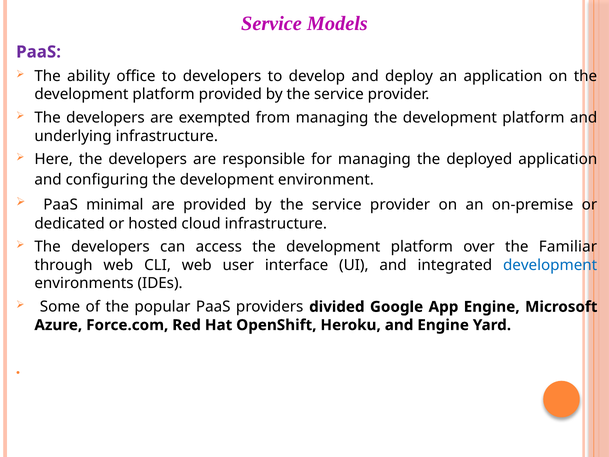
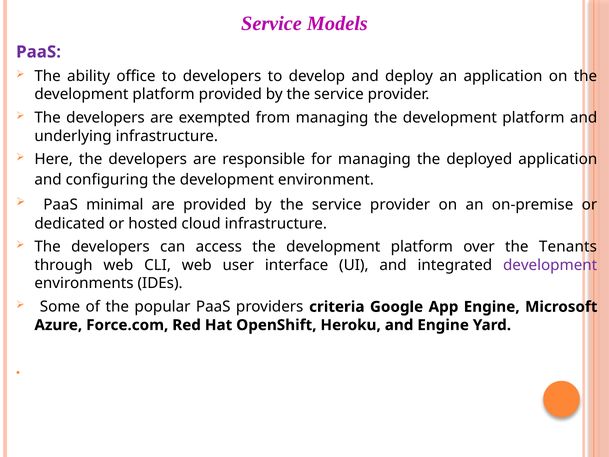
Familiar: Familiar -> Tenants
development at (550, 265) colour: blue -> purple
divided: divided -> criteria
